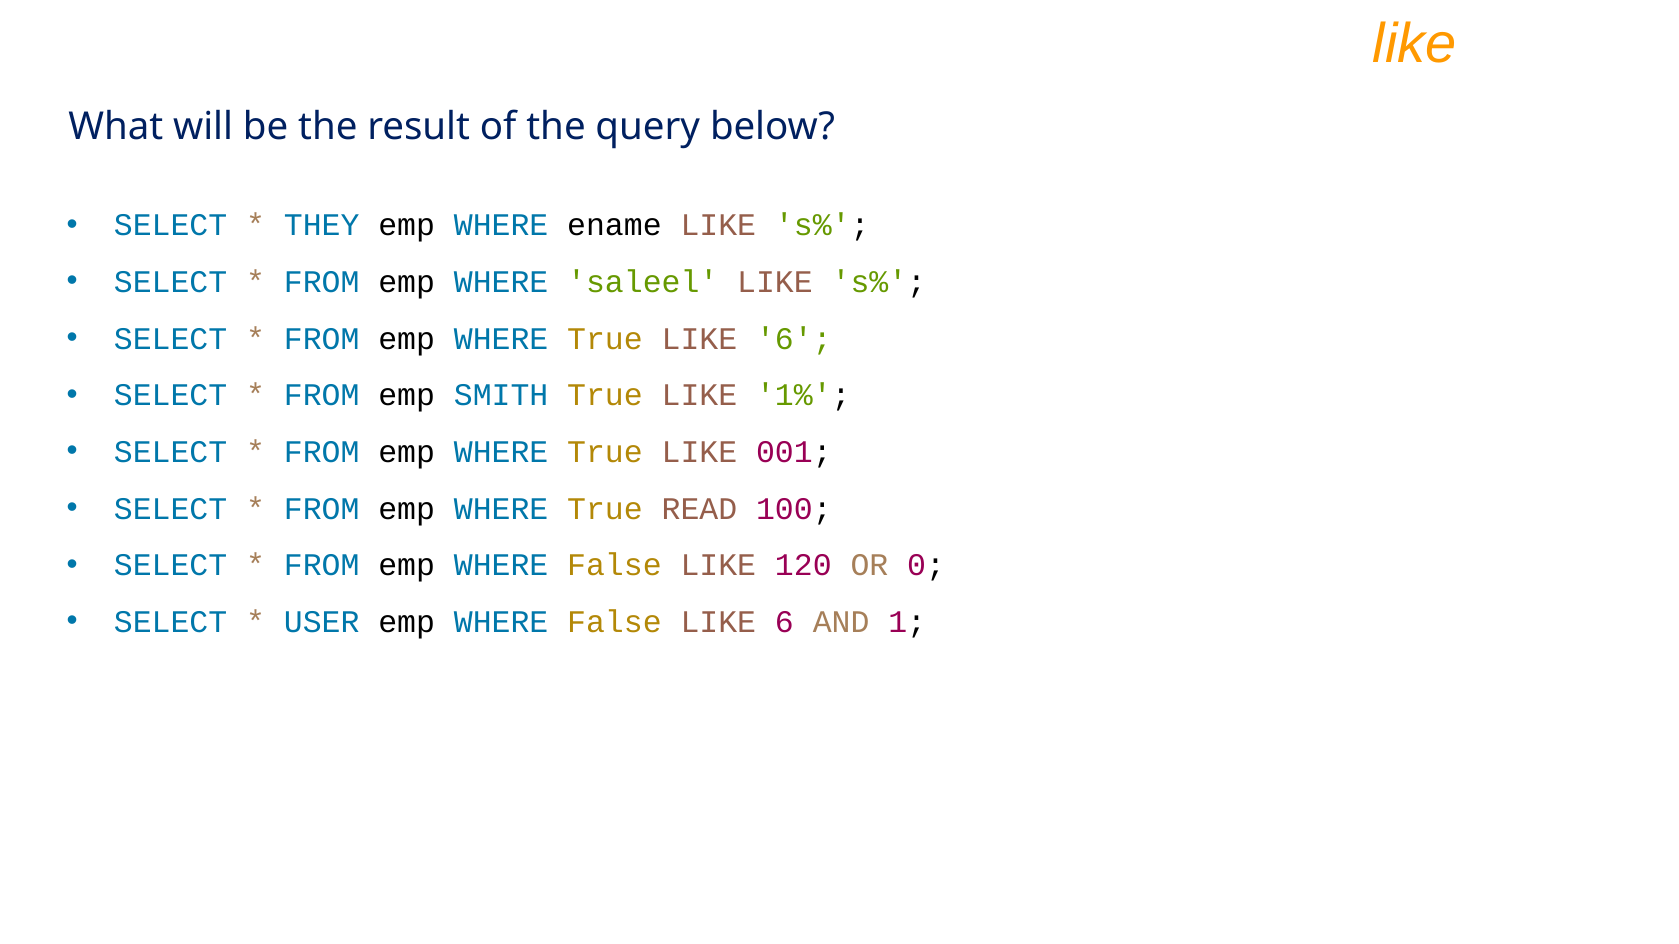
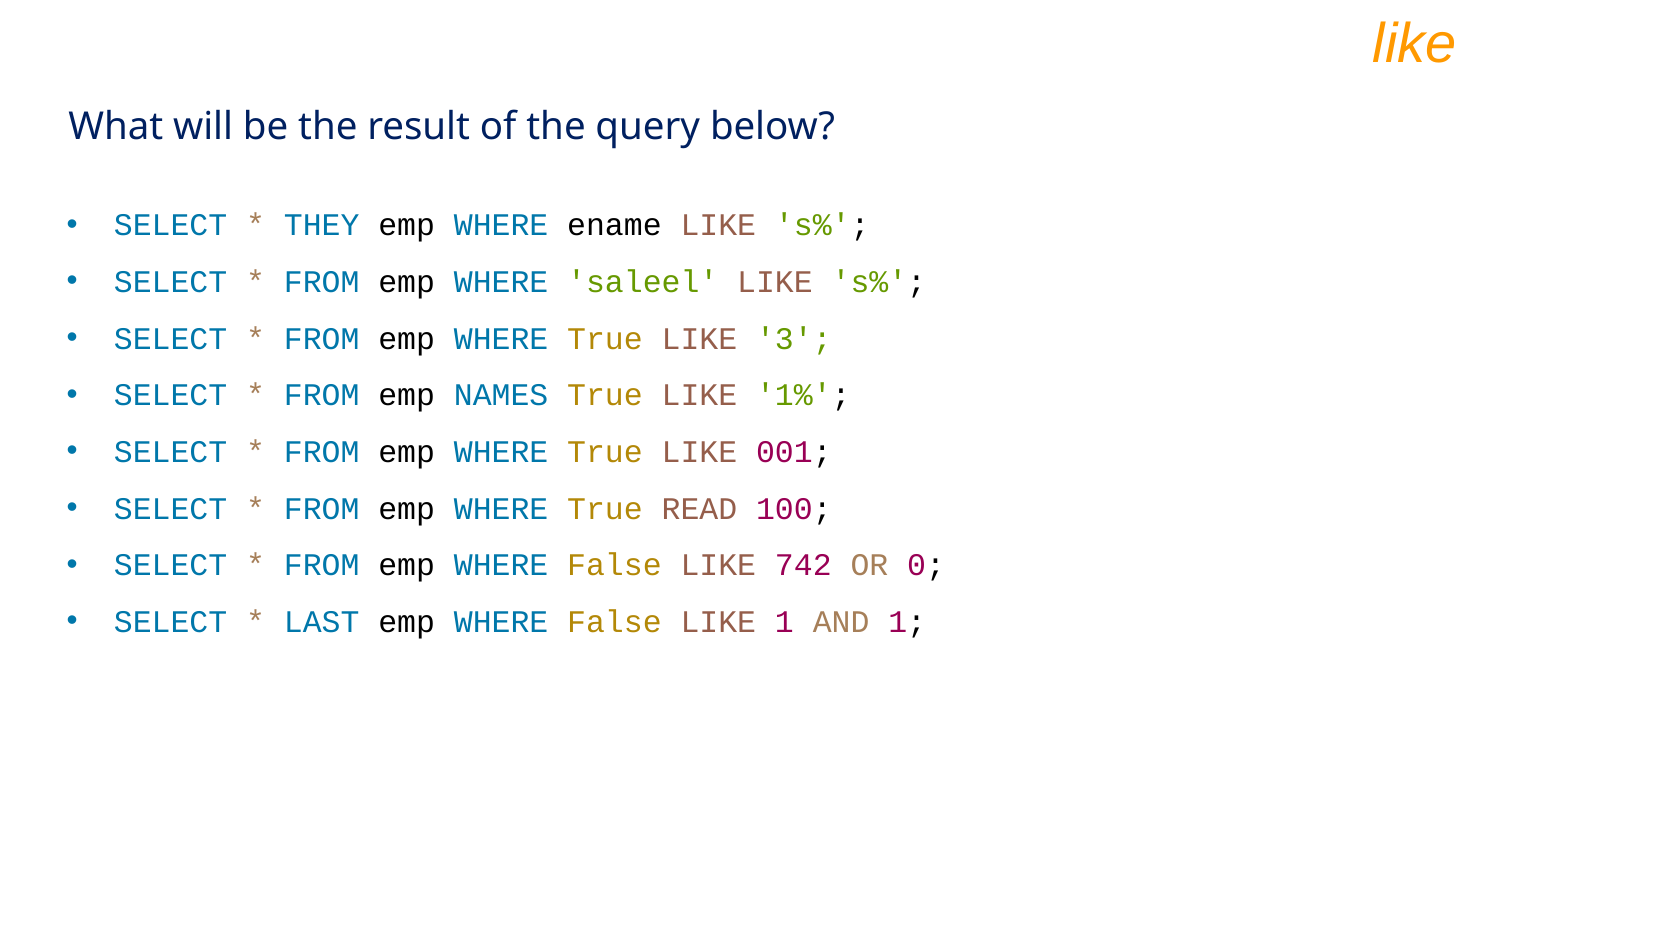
True LIKE 6: 6 -> 3
SMITH: SMITH -> NAMES
120: 120 -> 742
USER: USER -> LAST
False LIKE 6: 6 -> 1
